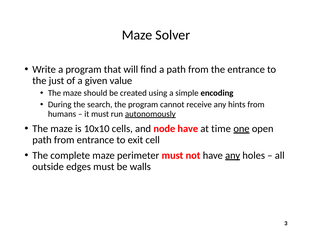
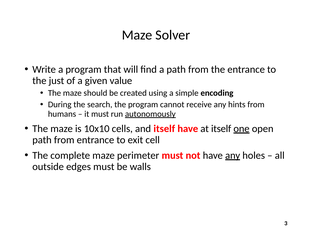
and node: node -> itself
at time: time -> itself
